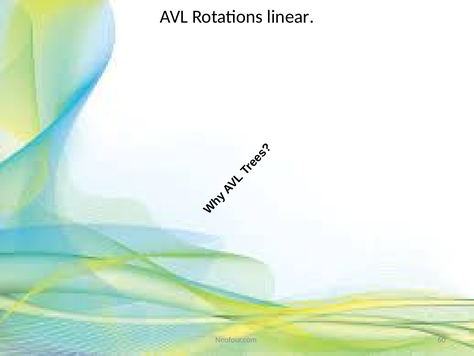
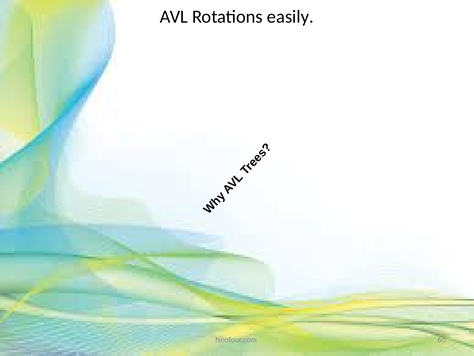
linear: linear -> easily
